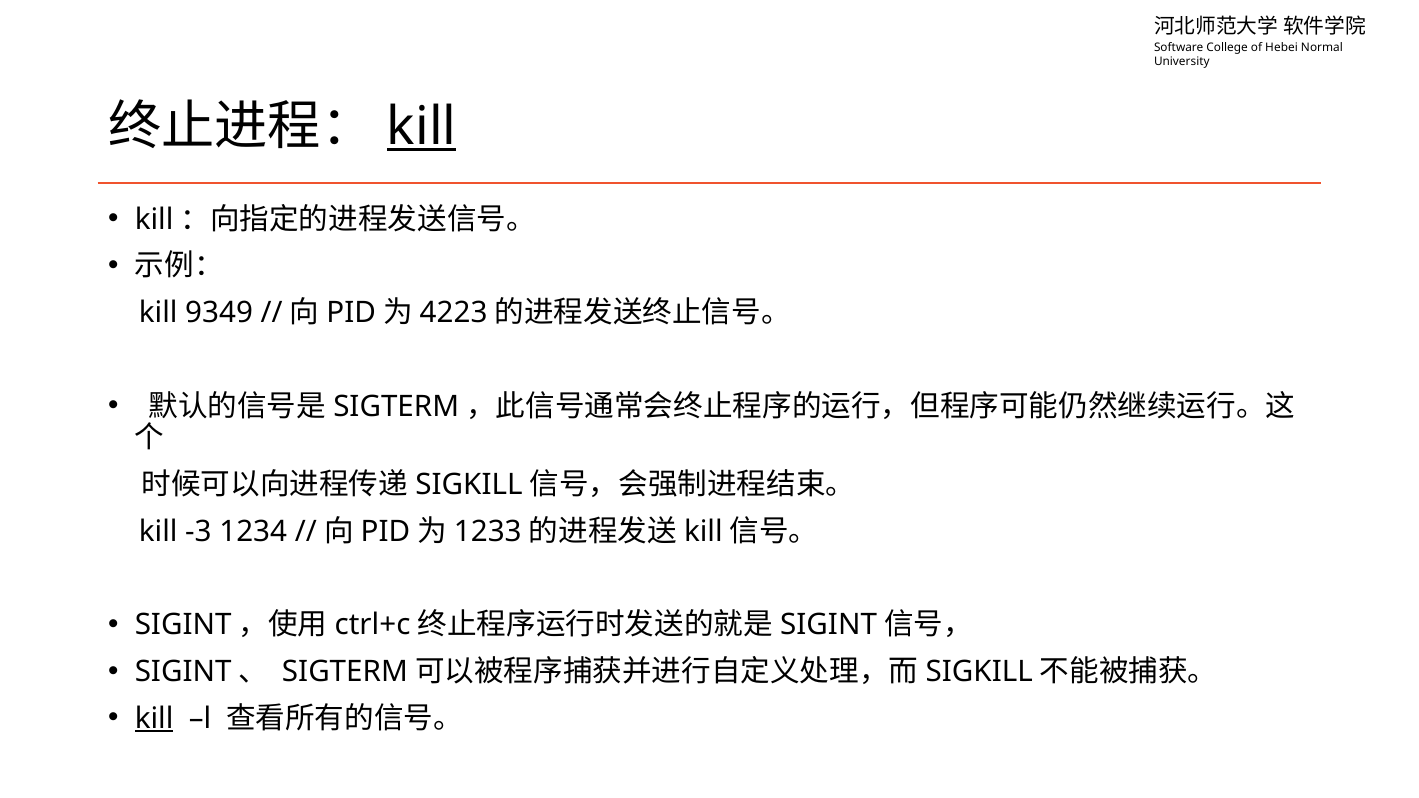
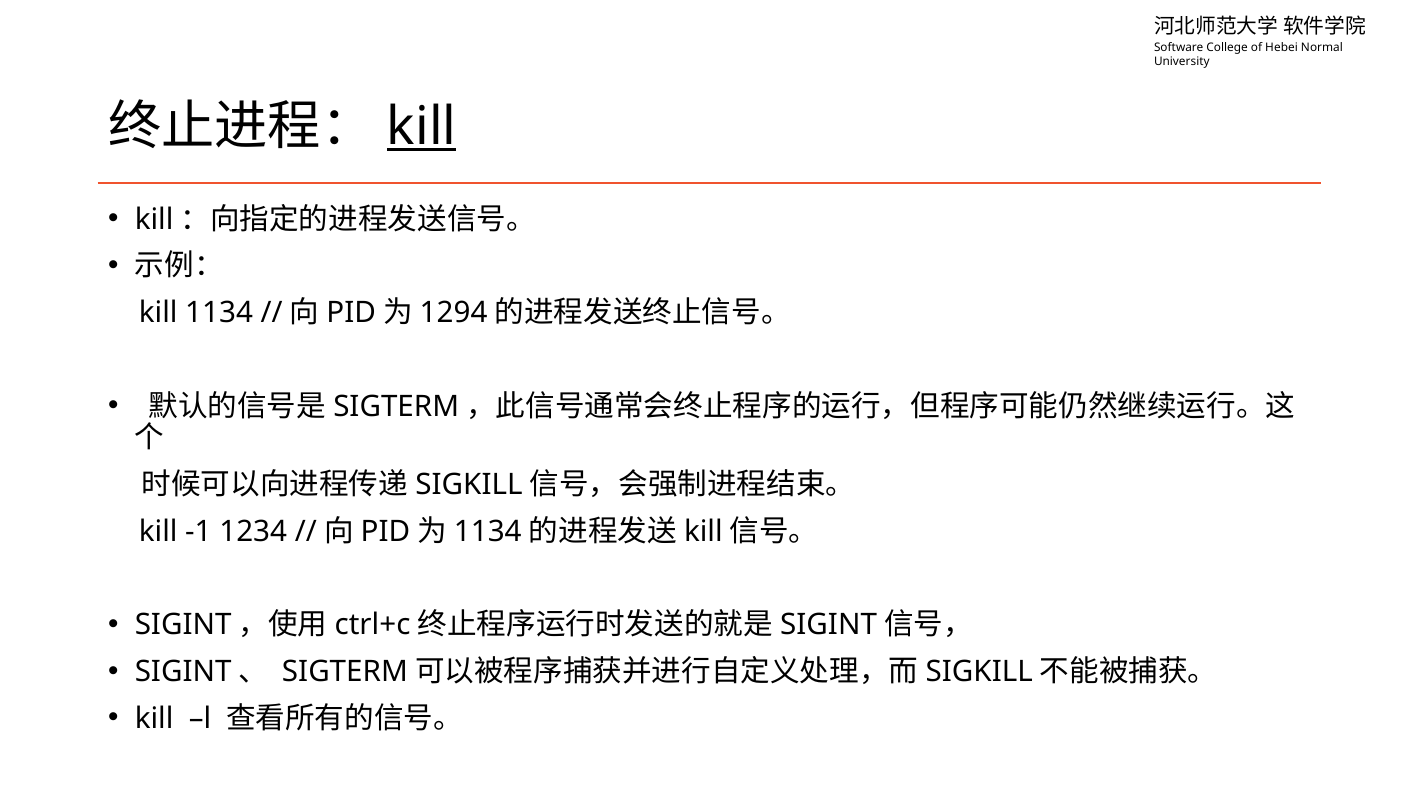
kill 9349: 9349 -> 1134
4223: 4223 -> 1294
-3: -3 -> -1
1233 at (488, 532): 1233 -> 1134
kill at (154, 719) underline: present -> none
